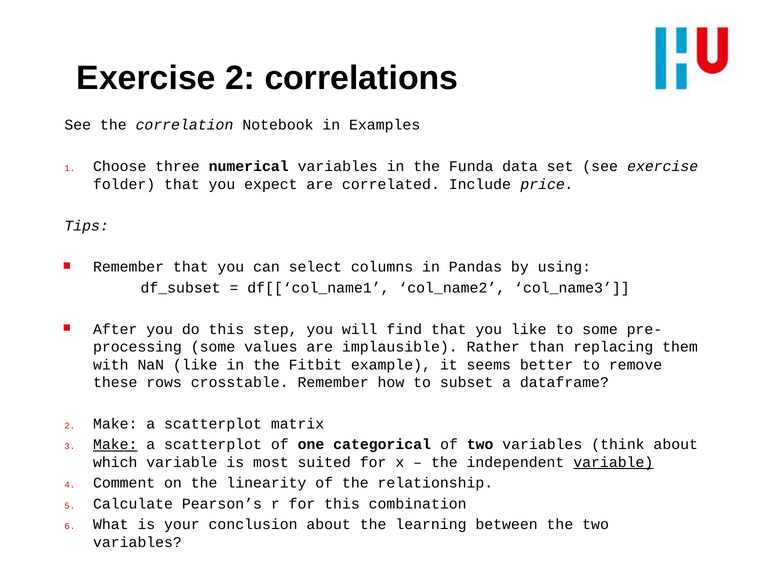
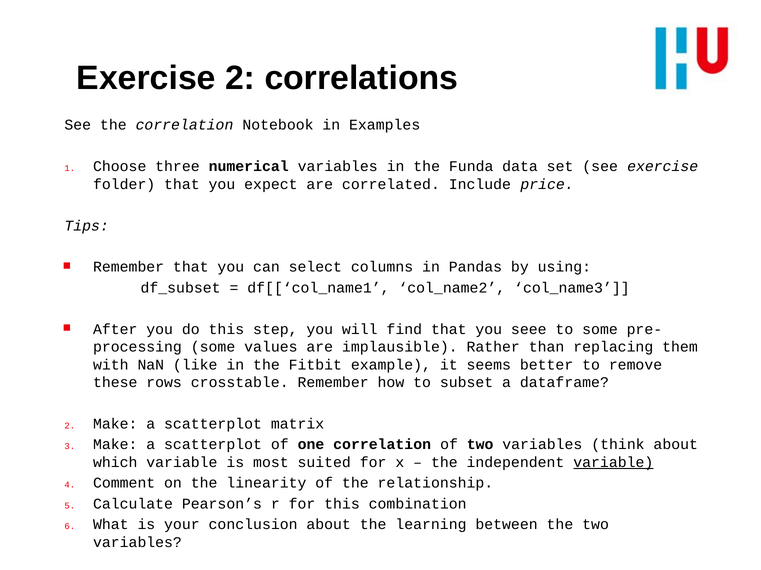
you like: like -> seee
Make at (115, 445) underline: present -> none
one categorical: categorical -> correlation
